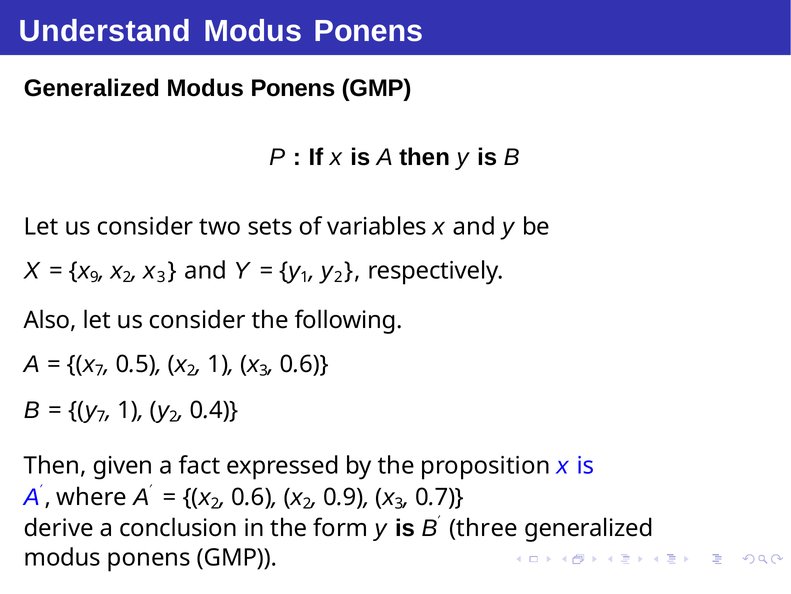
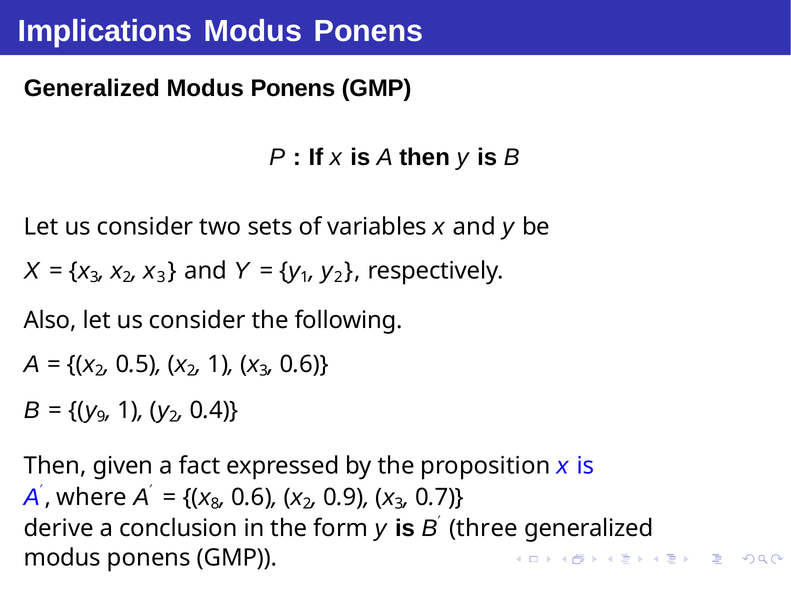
Understand: Understand -> Implications
9 at (94, 277): 9 -> 3
7 at (99, 371): 7 -> 2
y 7: 7 -> 9
2 at (215, 503): 2 -> 8
